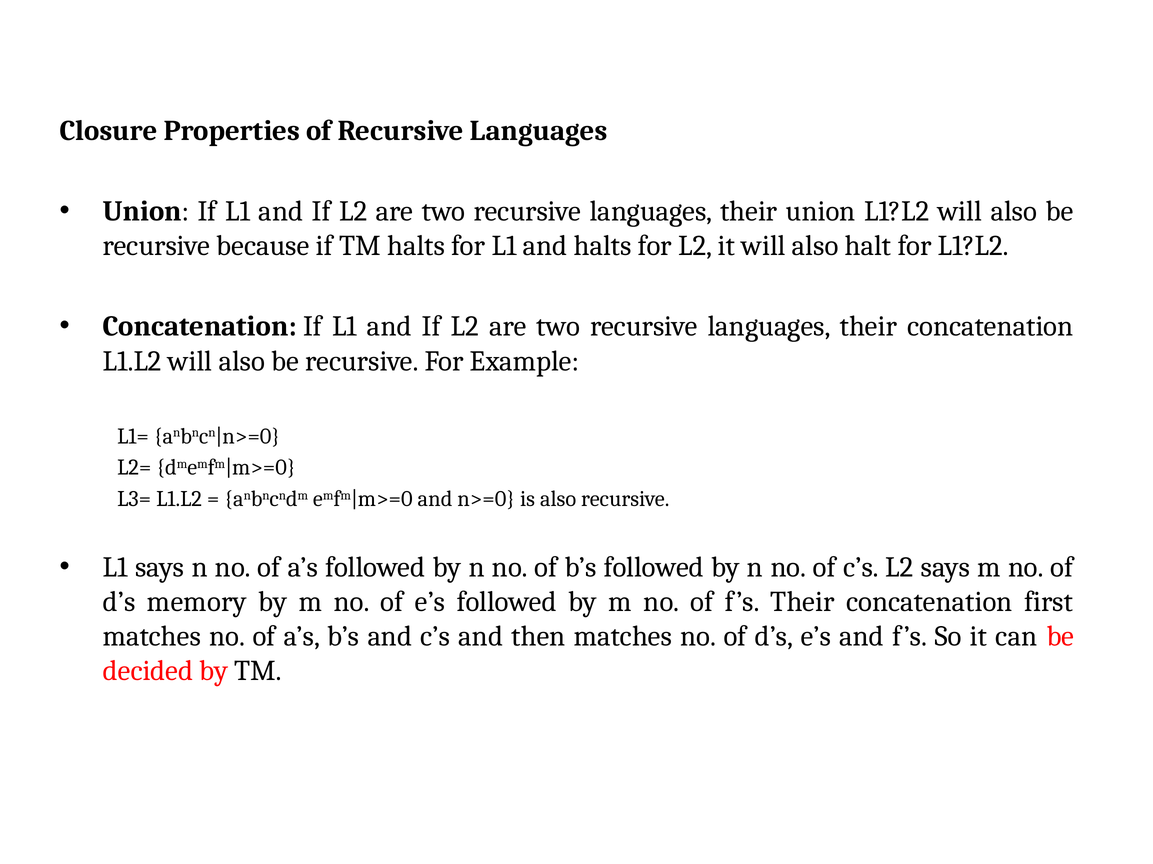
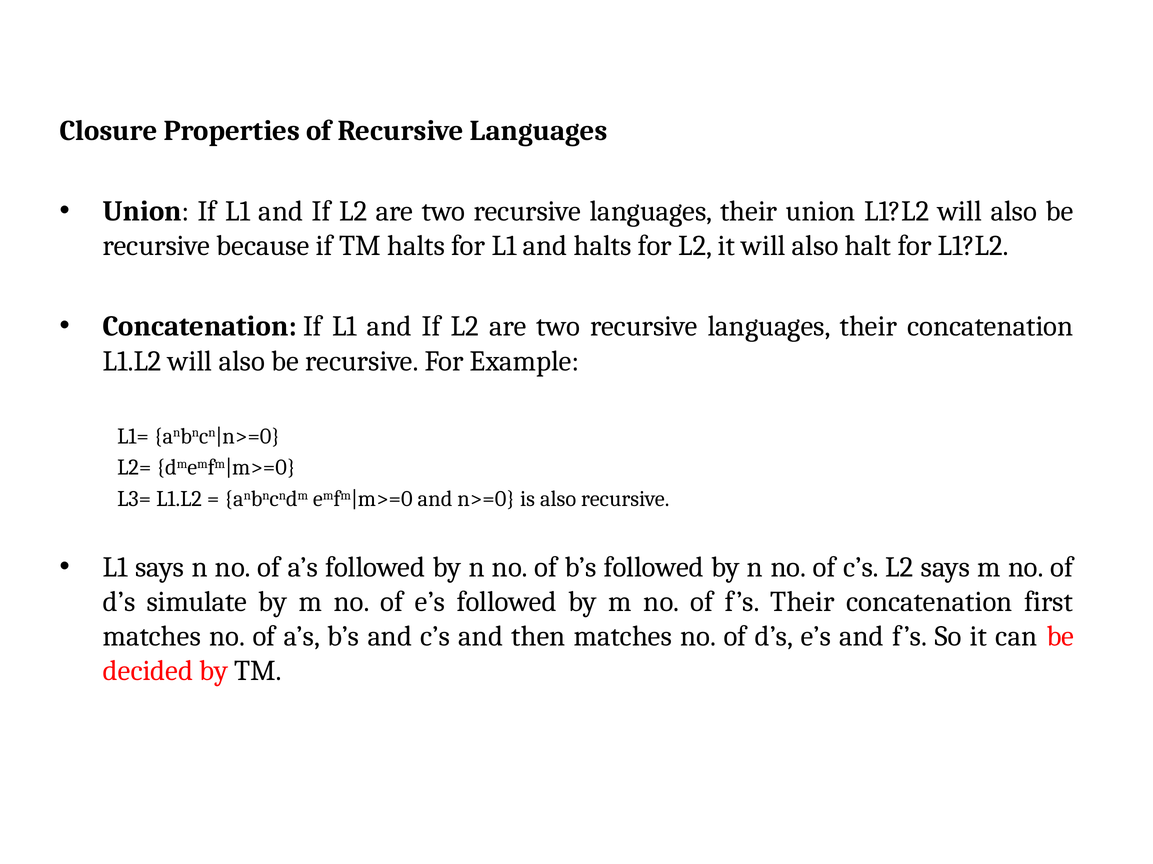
memory: memory -> simulate
